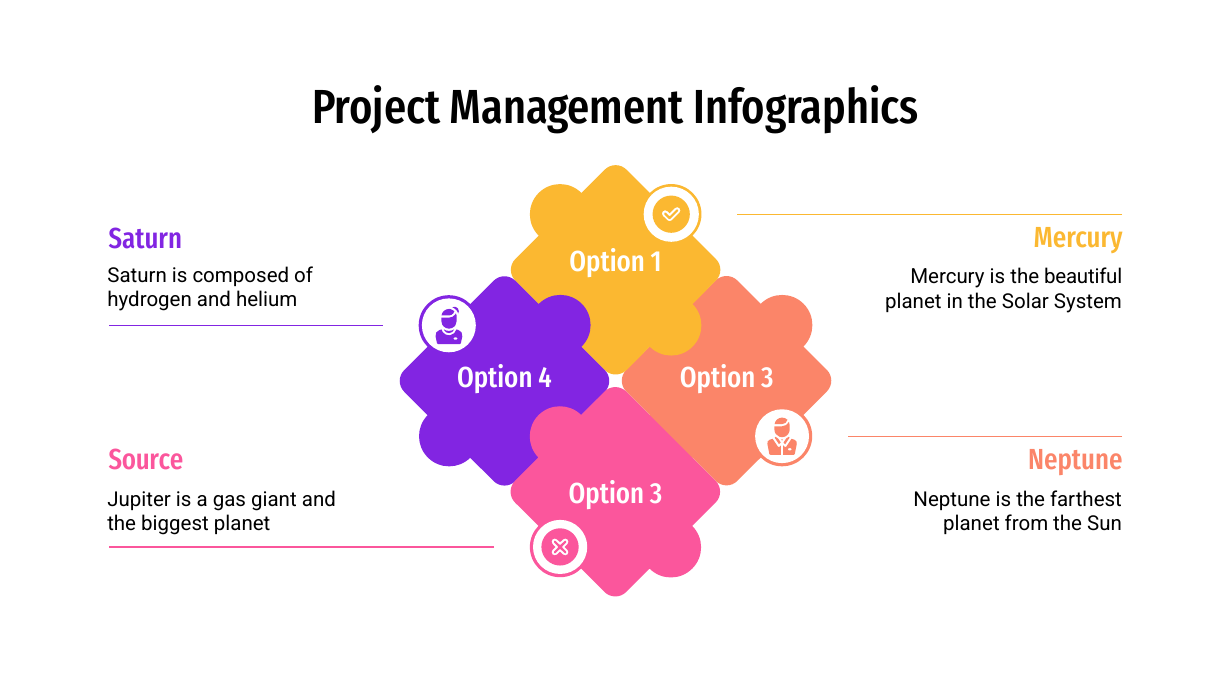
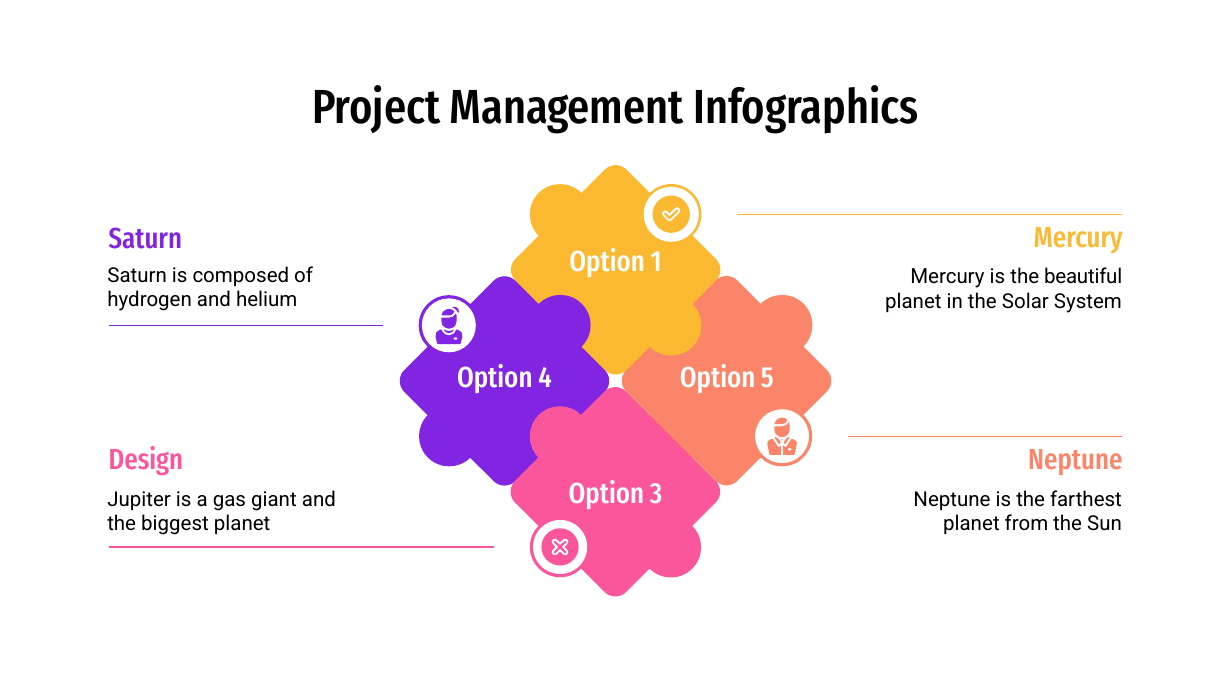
3 at (767, 378): 3 -> 5
Source: Source -> Design
